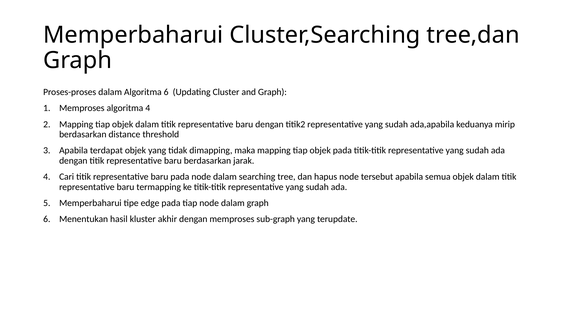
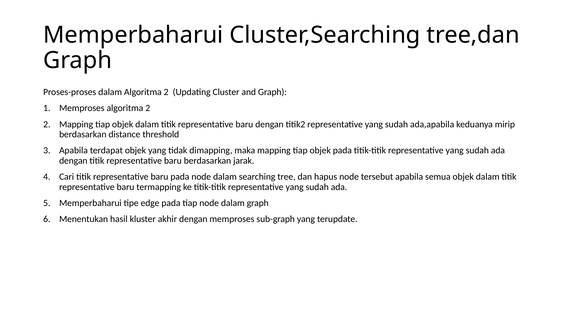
dalam Algoritma 6: 6 -> 2
Memproses algoritma 4: 4 -> 2
